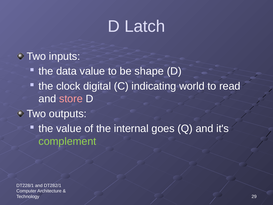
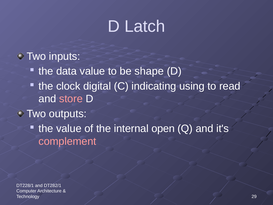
world: world -> using
goes: goes -> open
complement colour: light green -> pink
